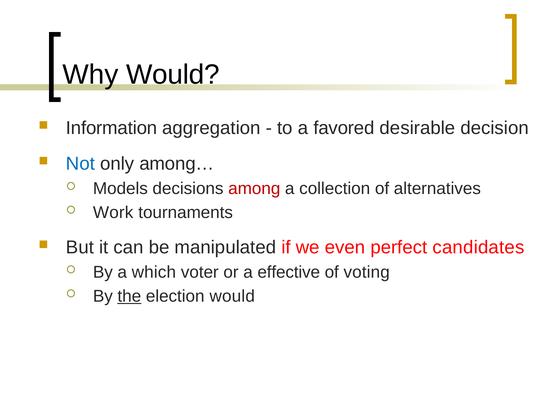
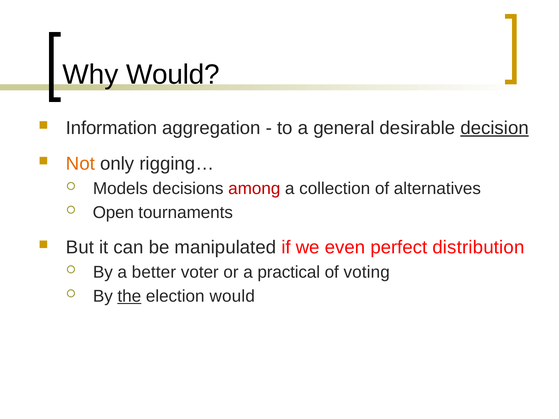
favored: favored -> general
decision underline: none -> present
Not colour: blue -> orange
among…: among… -> rigging…
Work: Work -> Open
candidates: candidates -> distribution
which: which -> better
effective: effective -> practical
